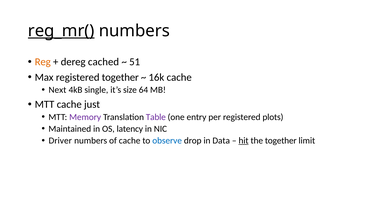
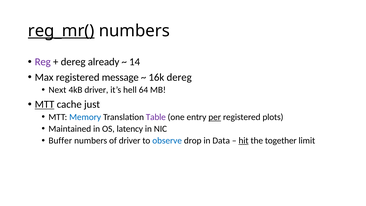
Reg colour: orange -> purple
cached: cached -> already
51: 51 -> 14
registered together: together -> message
16k cache: cache -> dereg
4kB single: single -> driver
size: size -> hell
MTT at (45, 104) underline: none -> present
Memory colour: purple -> blue
per underline: none -> present
Driver: Driver -> Buffer
of cache: cache -> driver
